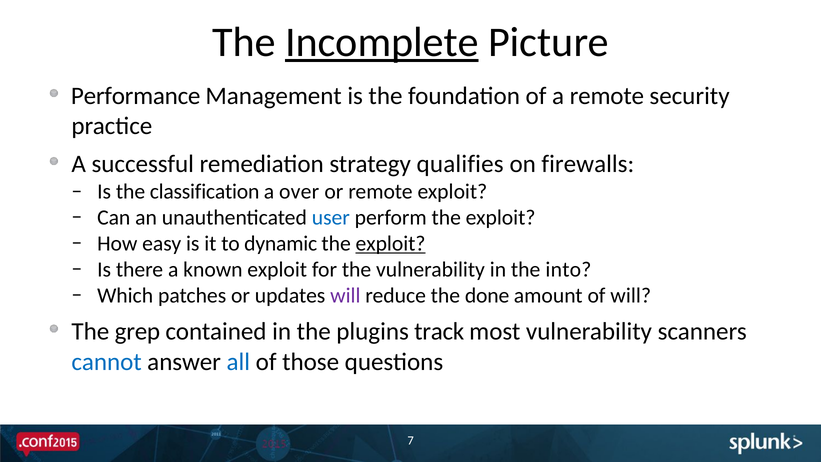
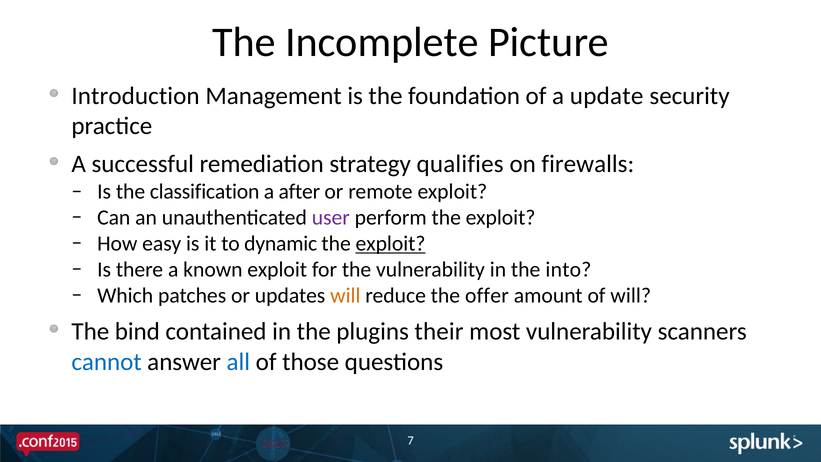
Incomplete underline: present -> none
Performance: Performance -> Introduction
a remote: remote -> update
over: over -> after
user colour: blue -> purple
will at (345, 296) colour: purple -> orange
done: done -> offer
grep: grep -> bind
track: track -> their
